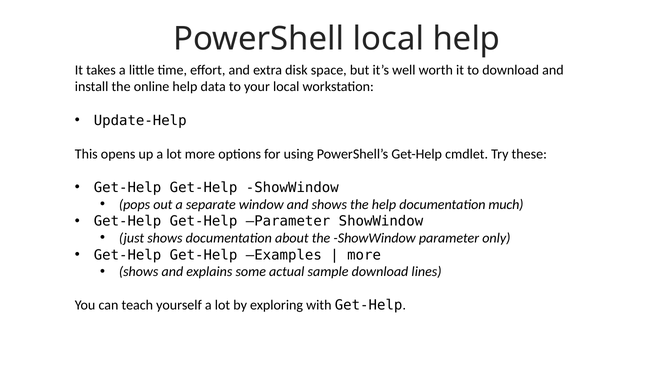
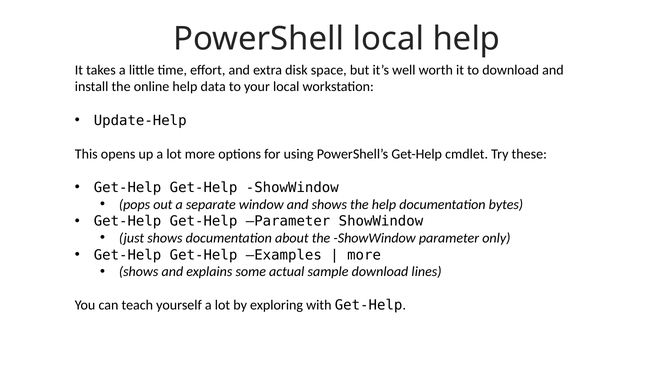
much: much -> bytes
